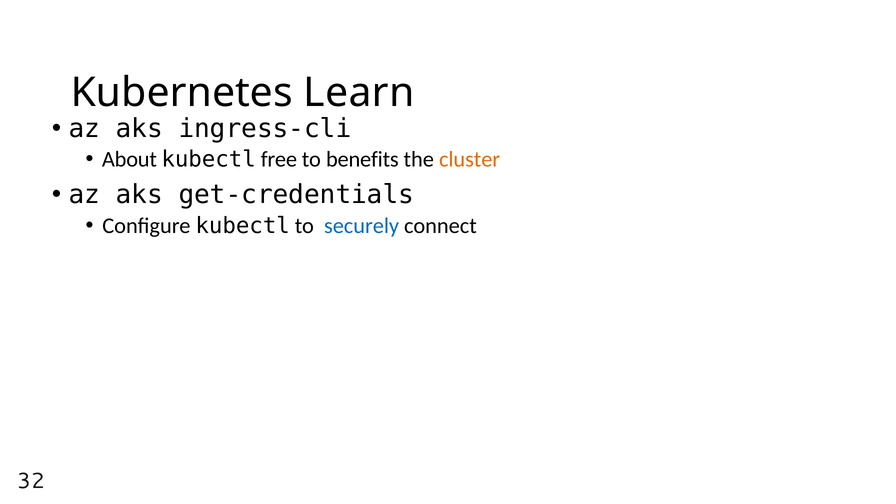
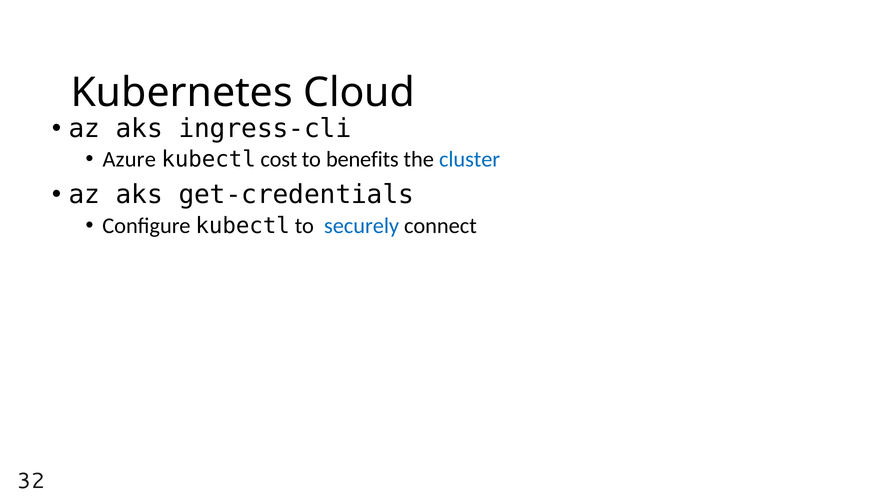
Learn: Learn -> Cloud
About: About -> Azure
free: free -> cost
cluster colour: orange -> blue
